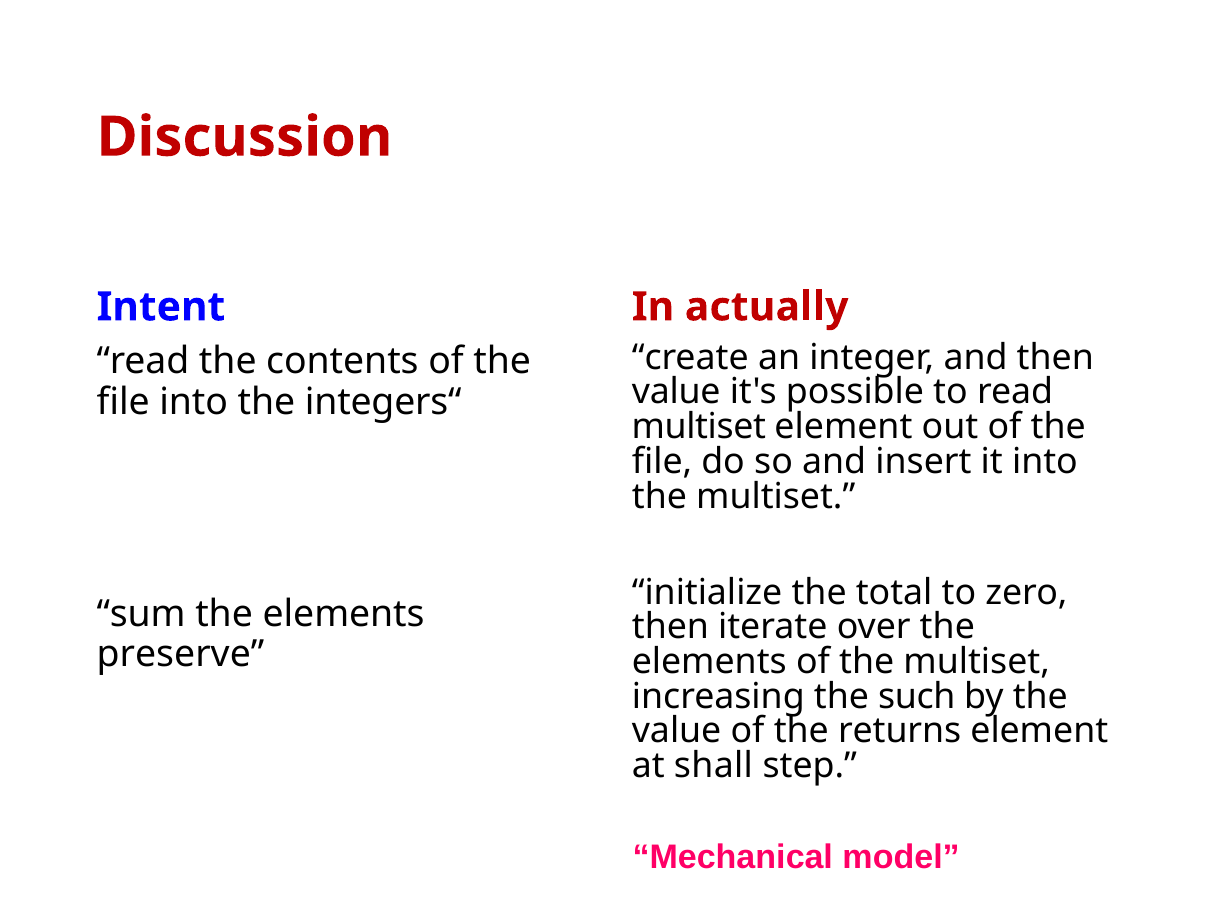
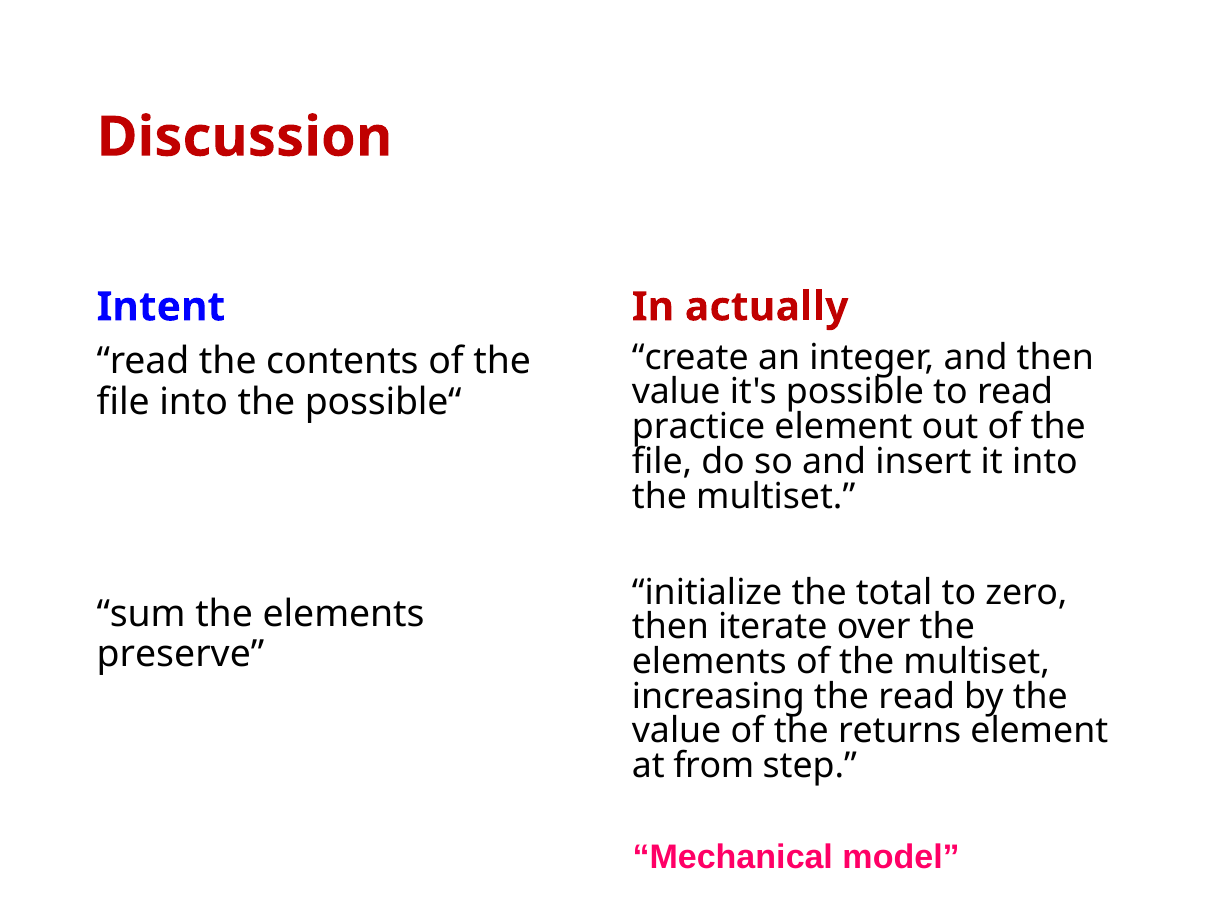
integers“: integers“ -> possible“
multiset at (699, 427): multiset -> practice
the such: such -> read
shall: shall -> from
